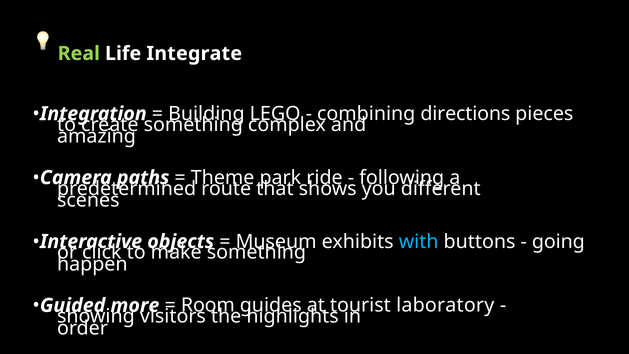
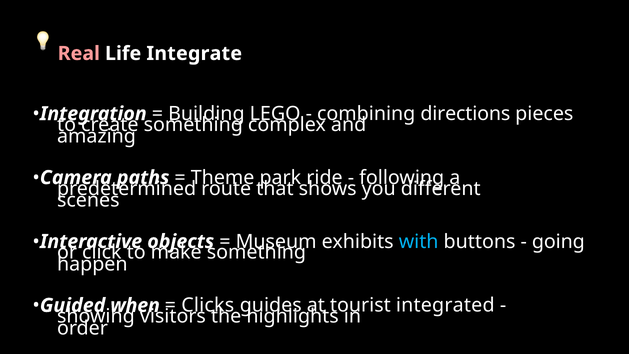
Real colour: light green -> pink
more: more -> when
Room: Room -> Clicks
laboratory: laboratory -> integrated
